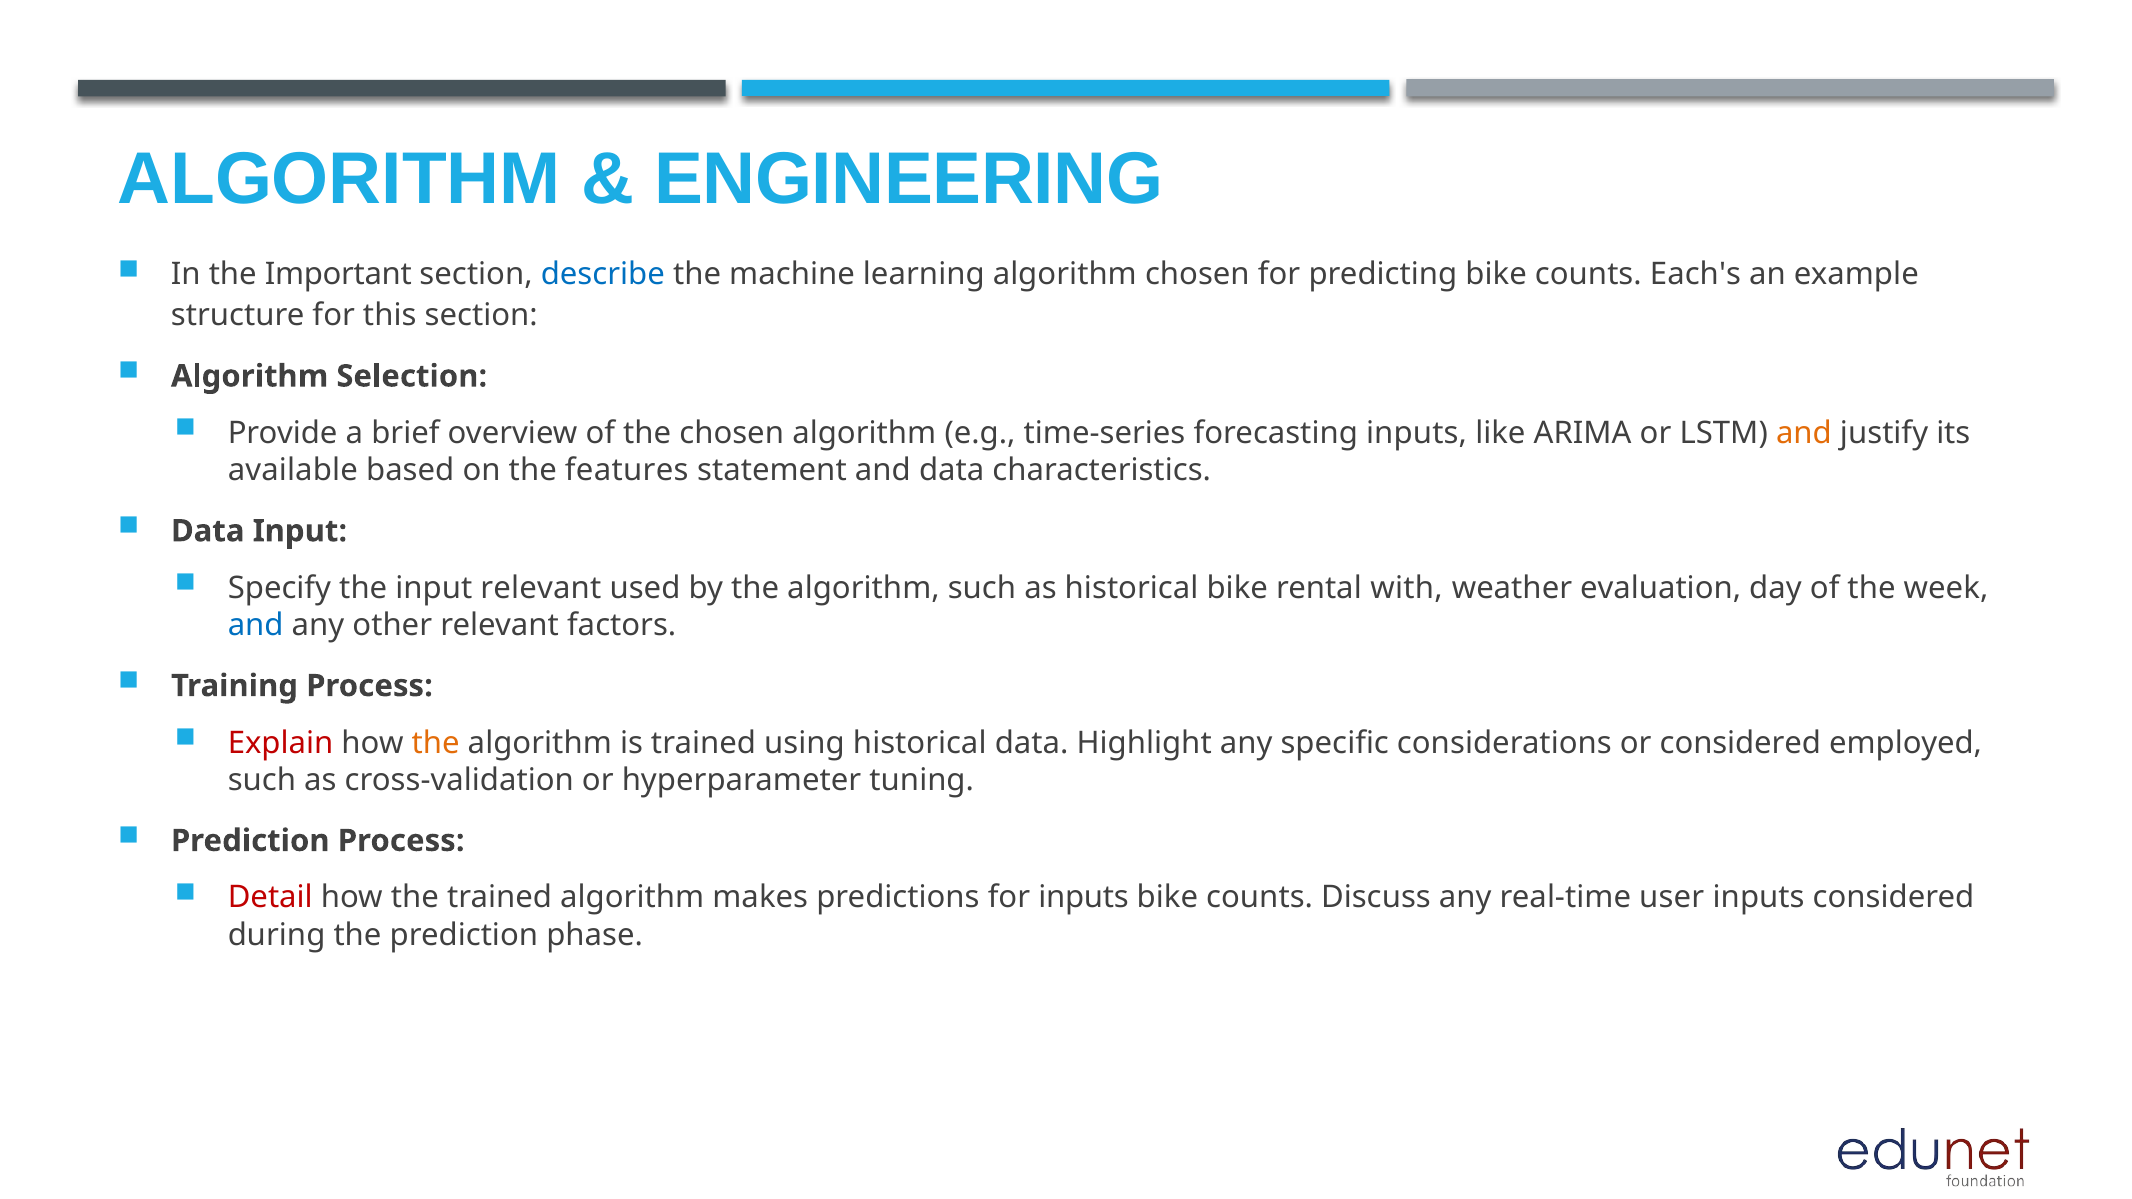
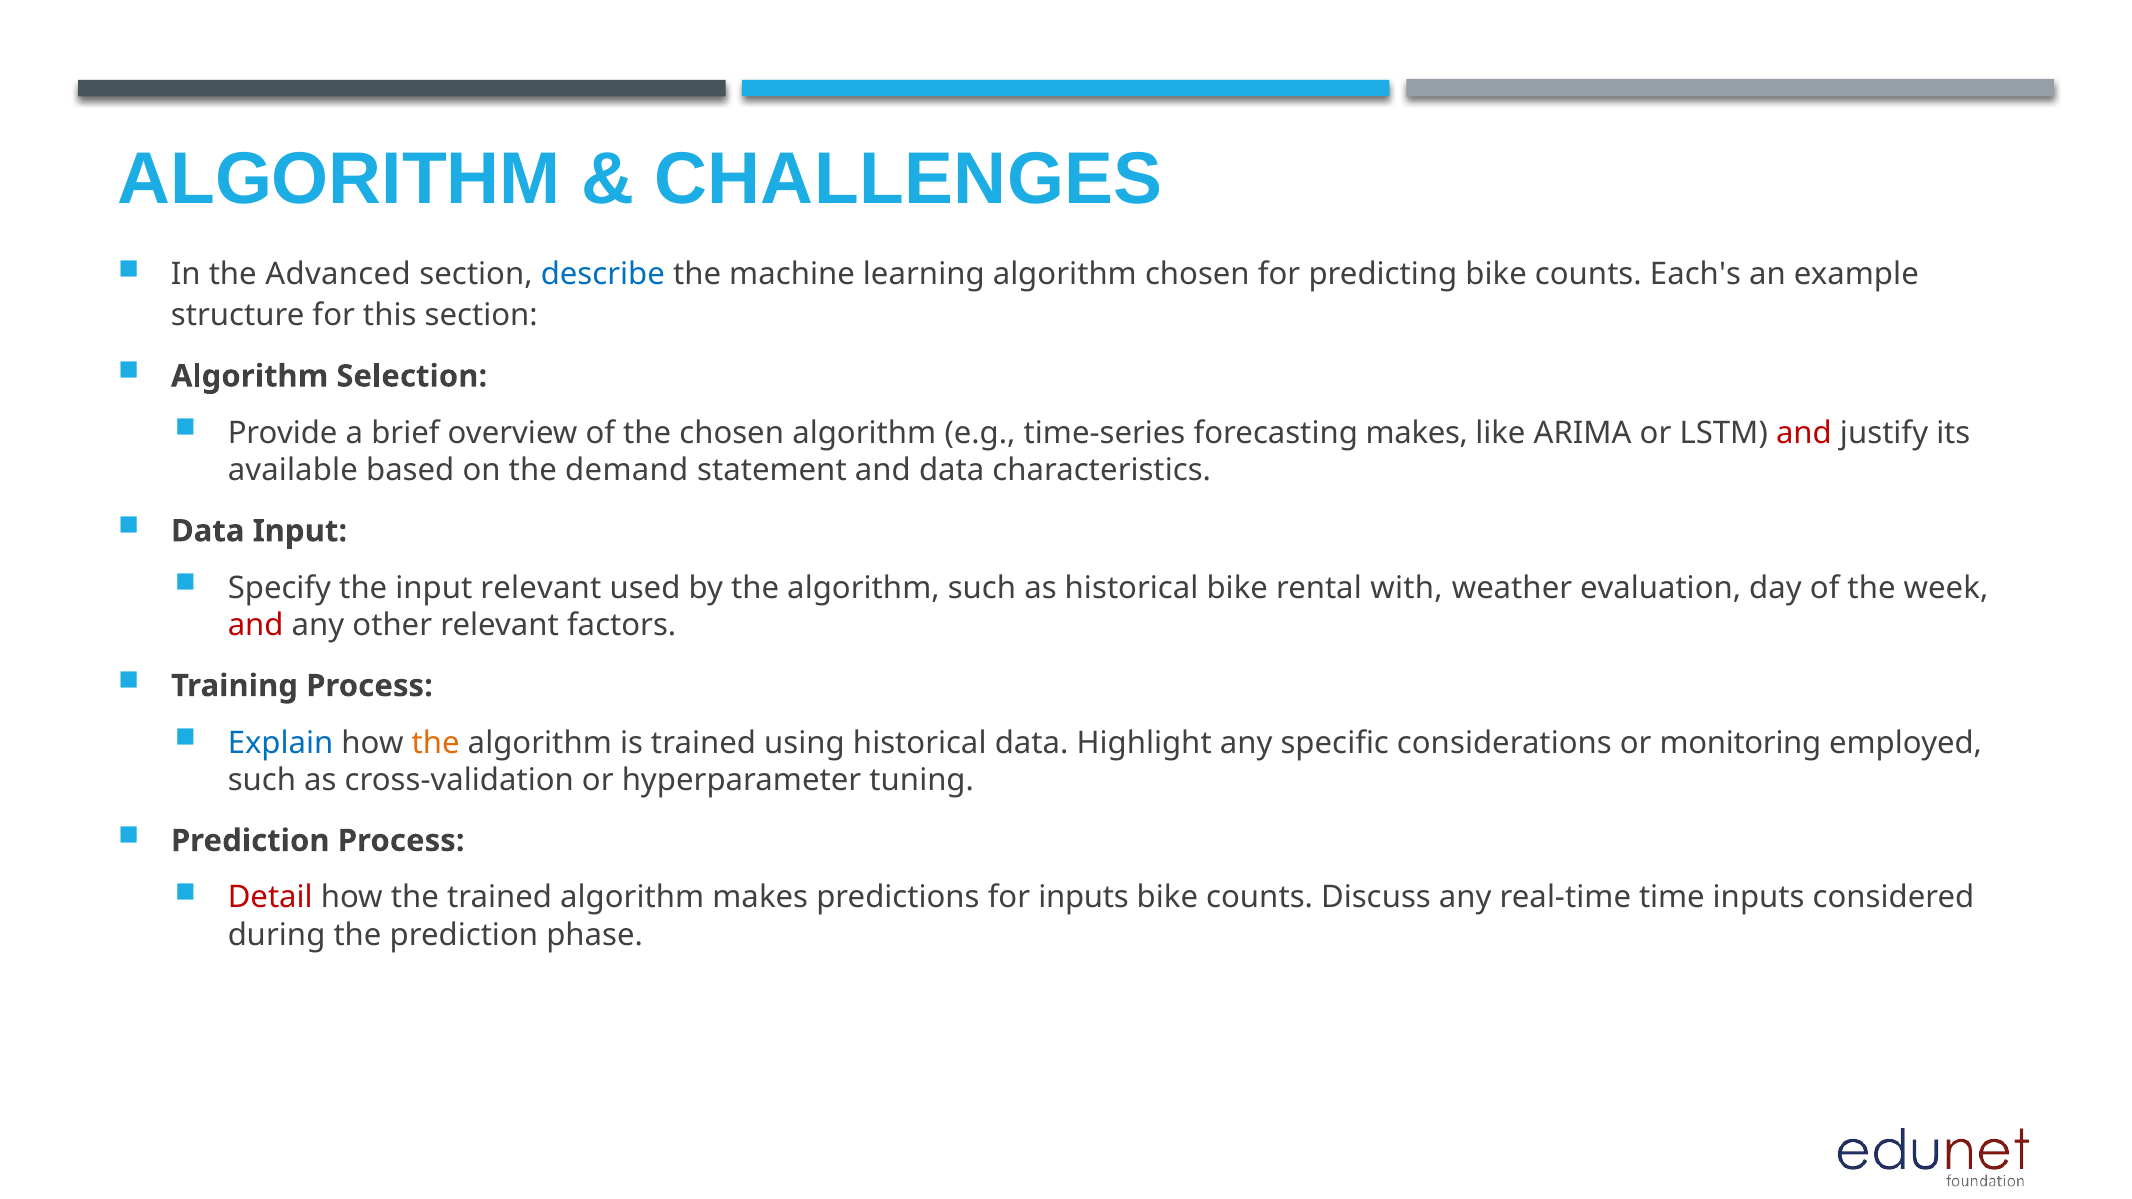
ENGINEERING: ENGINEERING -> CHALLENGES
Important: Important -> Advanced
forecasting inputs: inputs -> makes
and at (1804, 433) colour: orange -> red
features: features -> demand
and at (256, 625) colour: blue -> red
Explain colour: red -> blue
or considered: considered -> monitoring
user: user -> time
